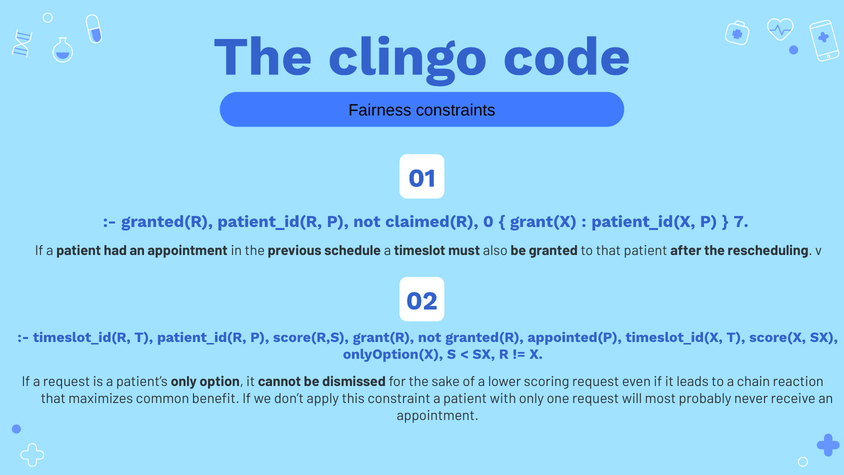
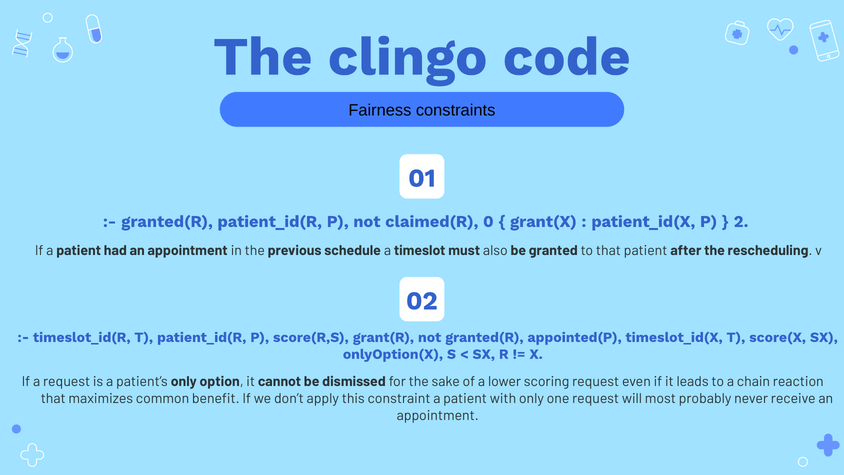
7: 7 -> 2
